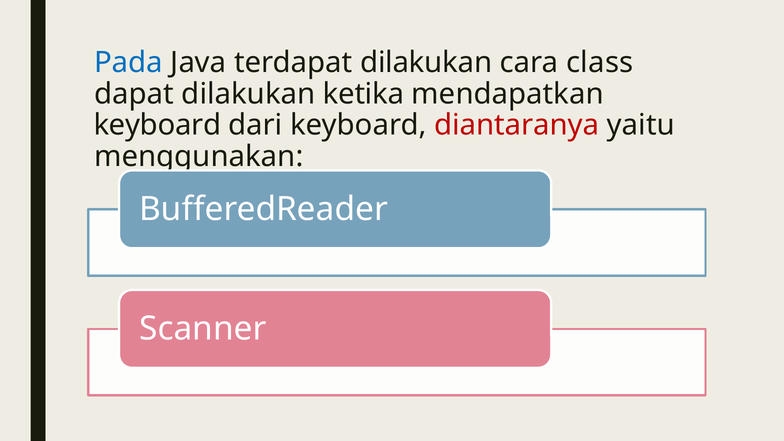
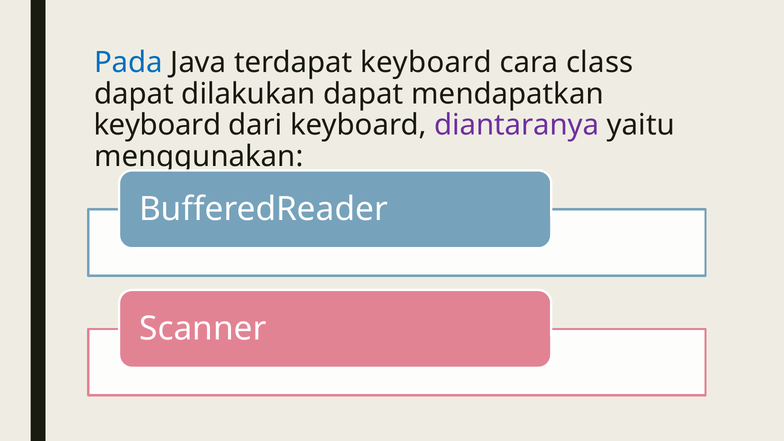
terdapat dilakukan: dilakukan -> keyboard
dilakukan ketika: ketika -> dapat
diantaranya colour: red -> purple
